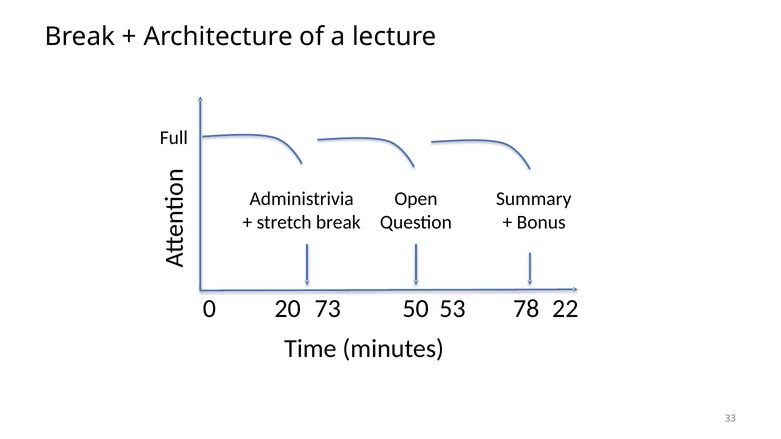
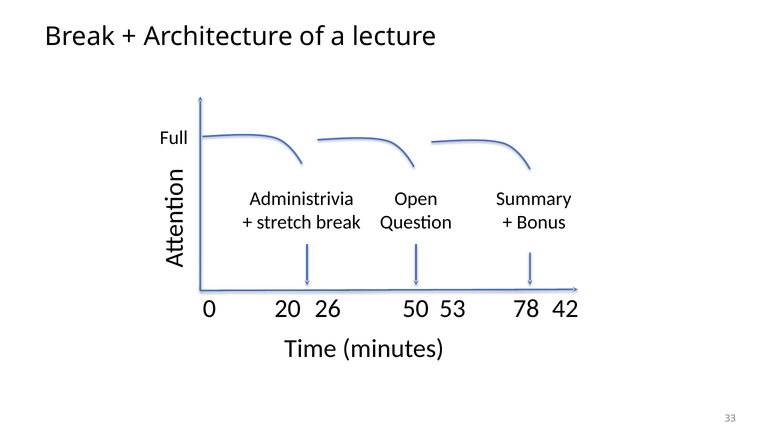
73: 73 -> 26
22: 22 -> 42
